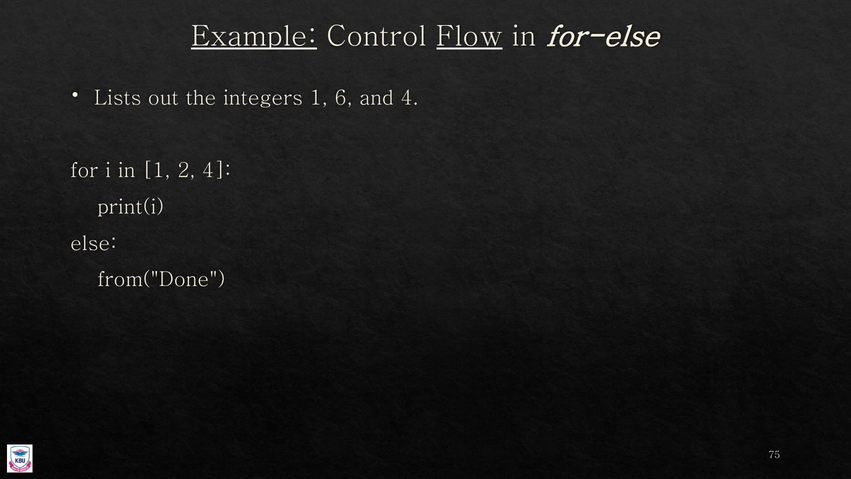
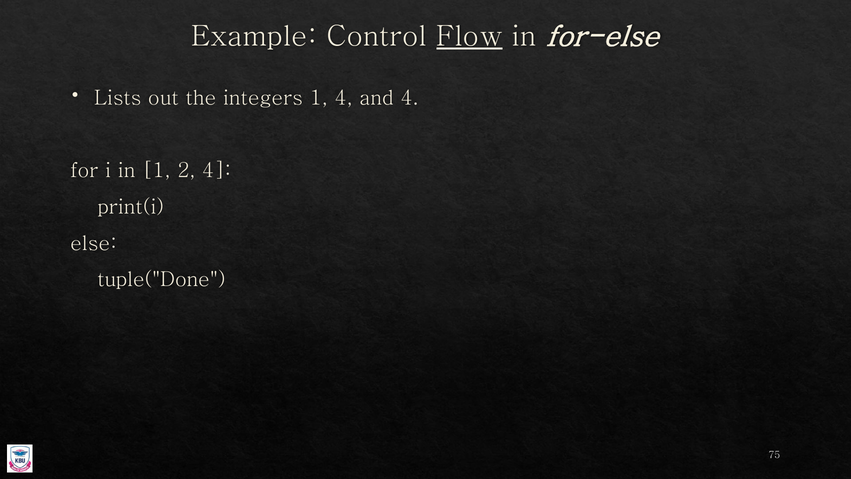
Example underline: present -> none
1 6: 6 -> 4
from("Done: from("Done -> tuple("Done
